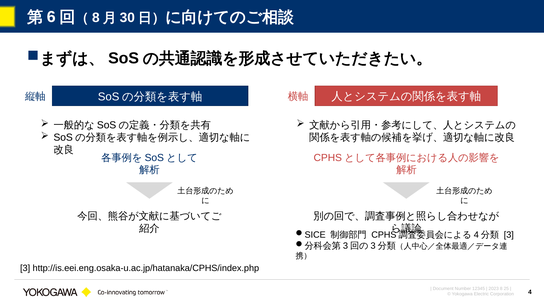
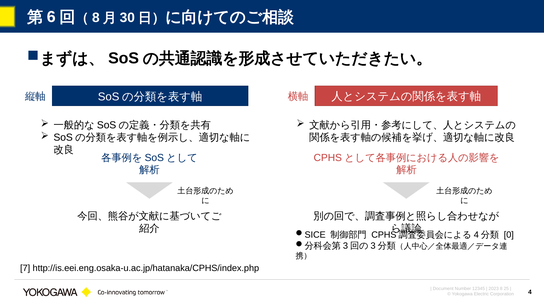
3 at (509, 235): 3 -> 0
3 at (25, 268): 3 -> 7
